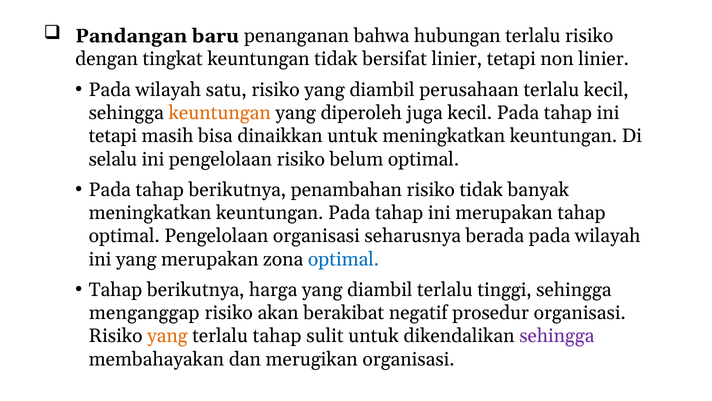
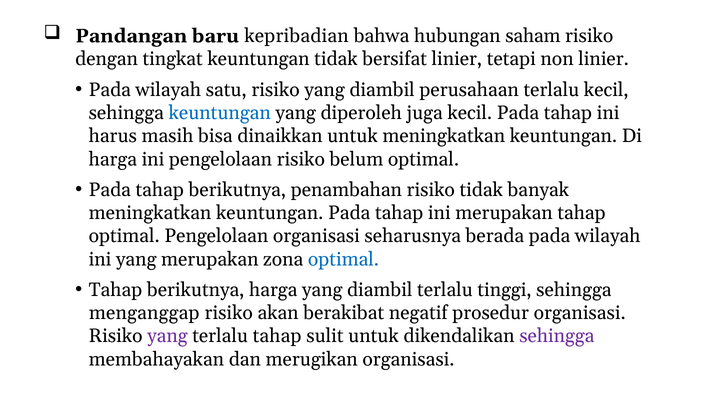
penanganan: penanganan -> kepribadian
hubungan terlalu: terlalu -> saham
keuntungan at (220, 113) colour: orange -> blue
tetapi at (113, 136): tetapi -> harus
selalu at (113, 159): selalu -> harga
yang at (167, 336) colour: orange -> purple
